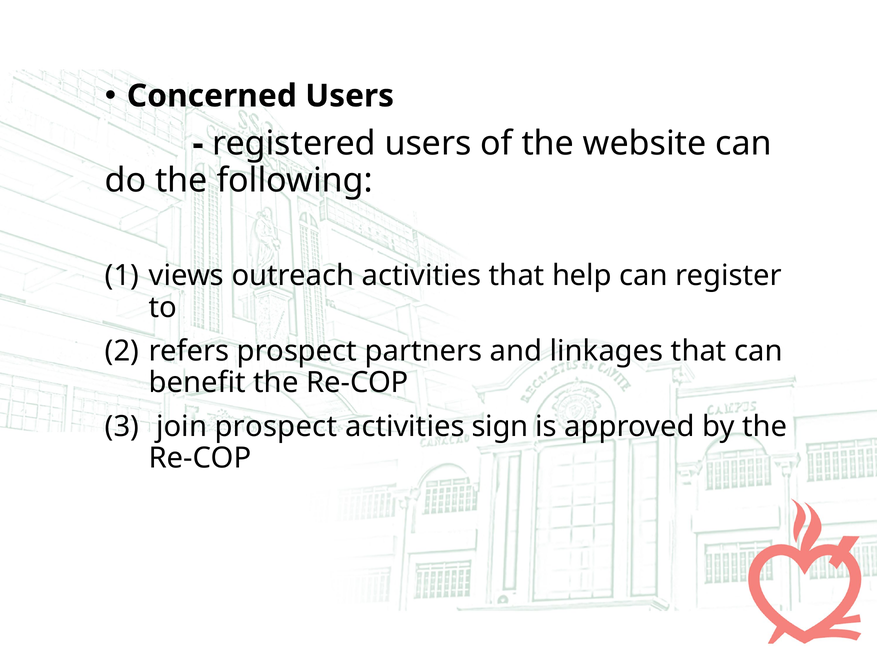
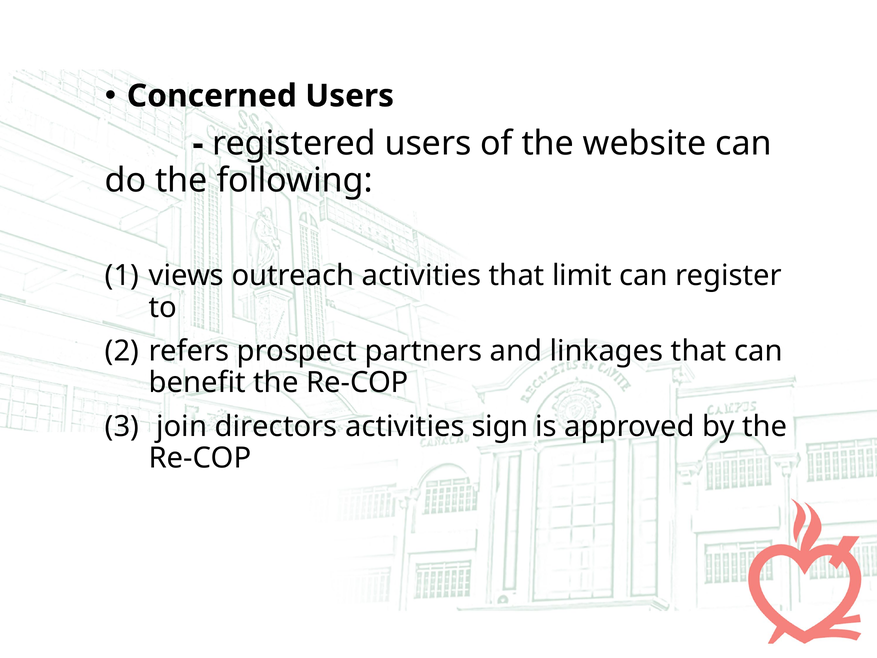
help: help -> limit
join prospect: prospect -> directors
